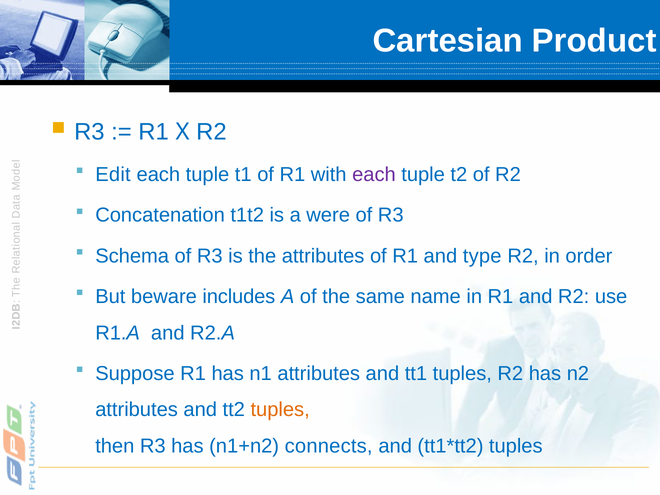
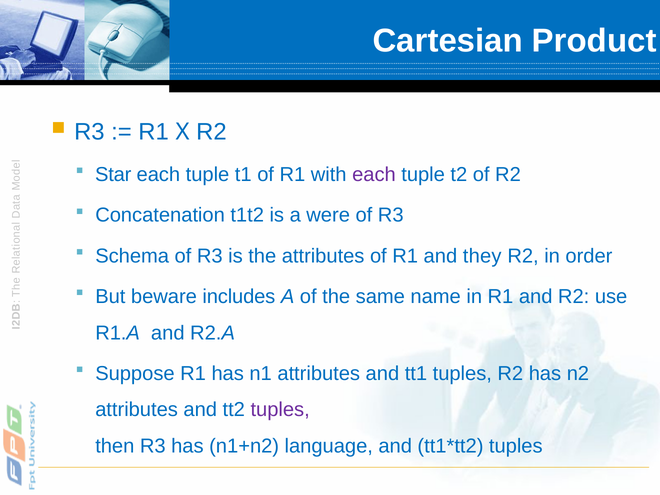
Edit: Edit -> Star
type: type -> they
tuples at (280, 410) colour: orange -> purple
connects: connects -> language
